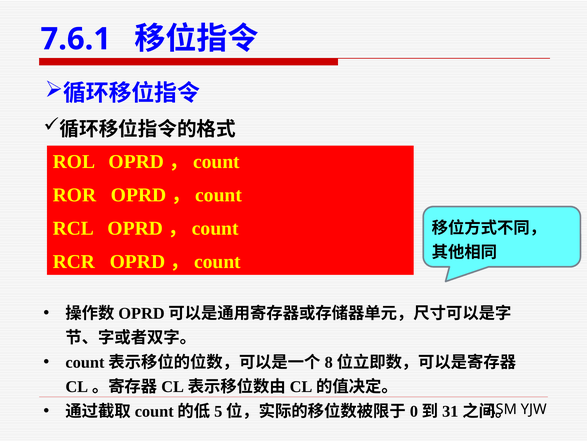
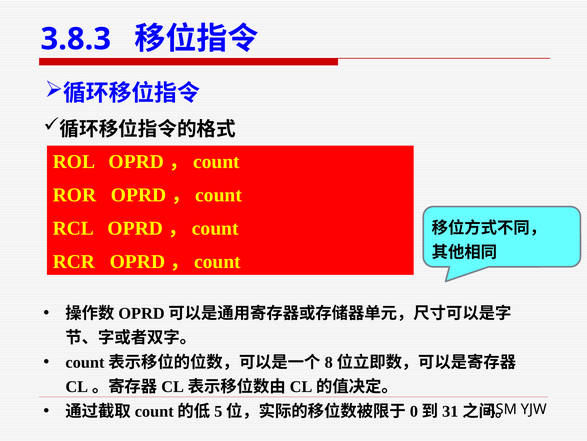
7.6.1: 7.6.1 -> 3.8.3
